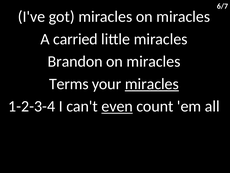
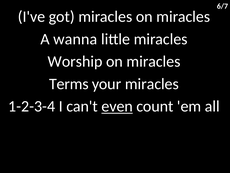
carried: carried -> wanna
Brandon: Brandon -> Worship
miracles at (152, 84) underline: present -> none
